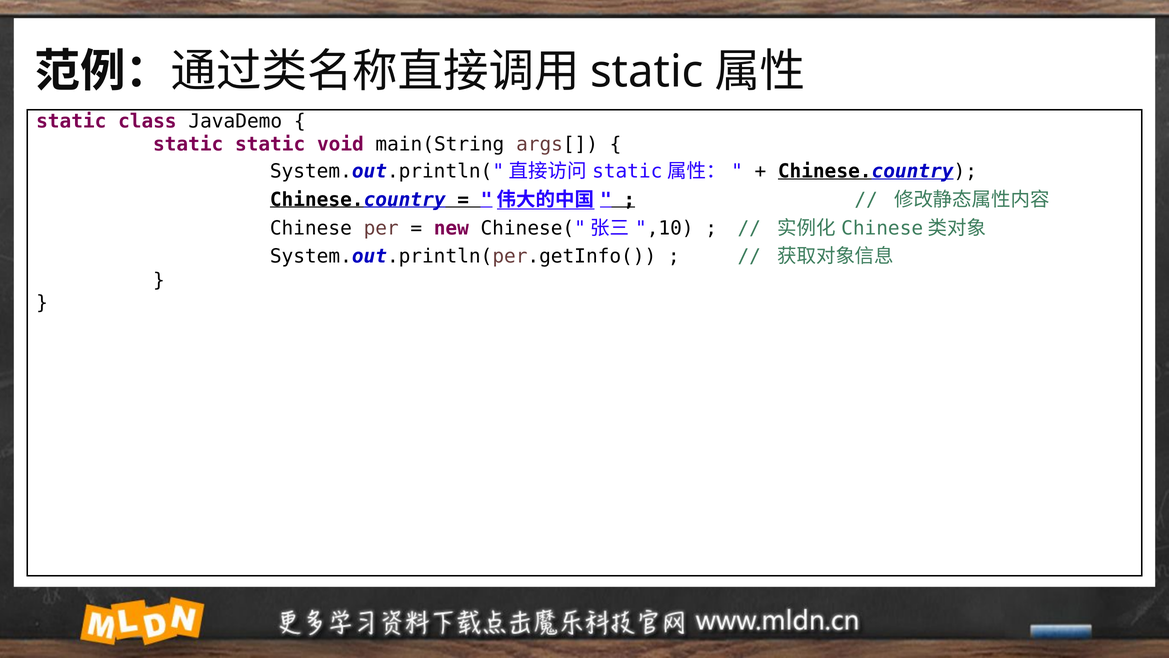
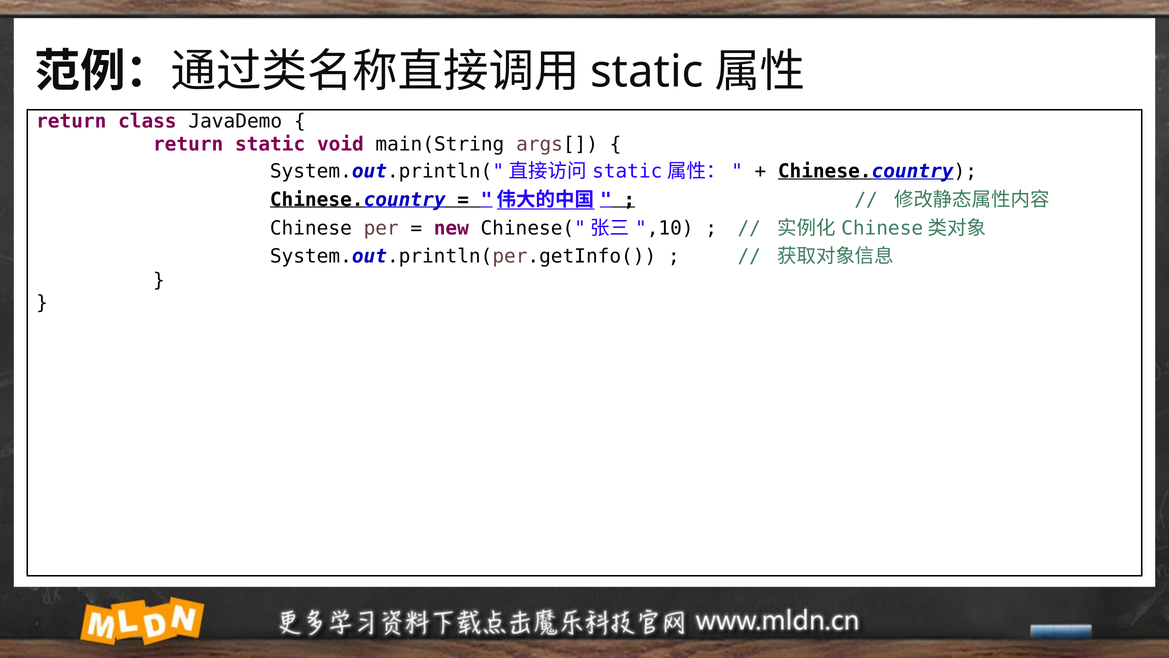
static at (71, 121): static -> return
static at (188, 144): static -> return
